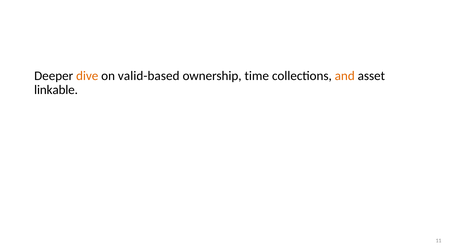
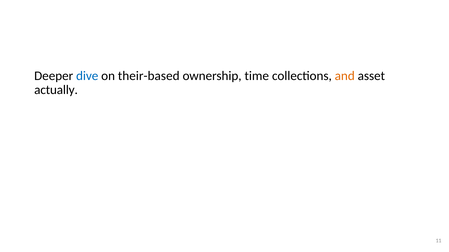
dive colour: orange -> blue
valid-based: valid-based -> their-based
linkable: linkable -> actually
